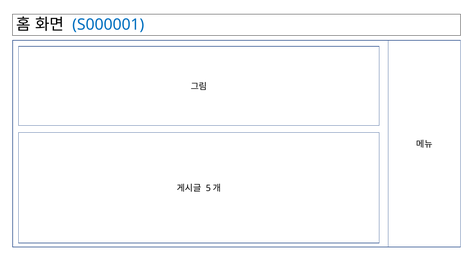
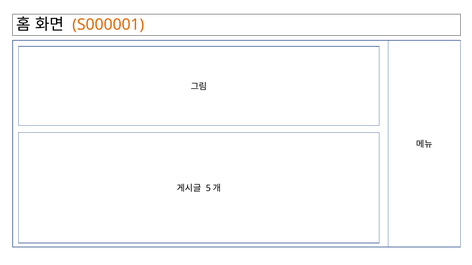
S000001 colour: blue -> orange
